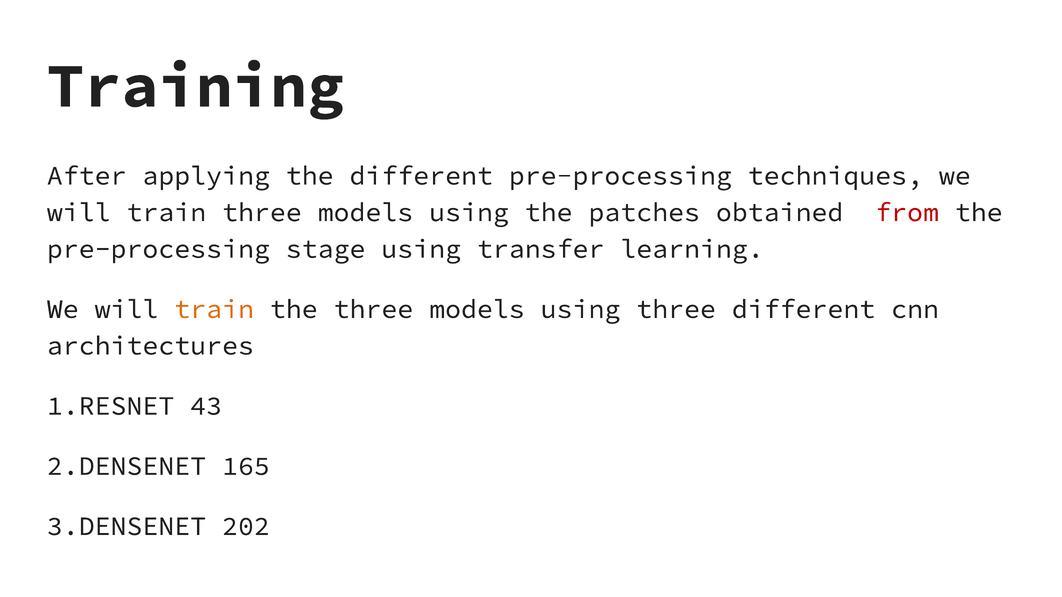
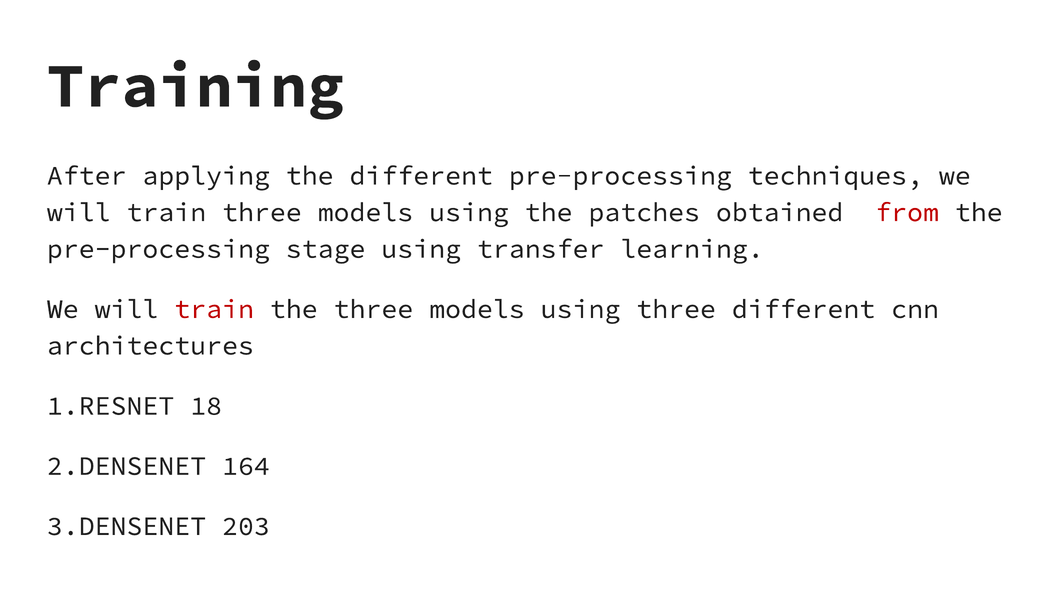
train at (214, 309) colour: orange -> red
43: 43 -> 18
165: 165 -> 164
202: 202 -> 203
